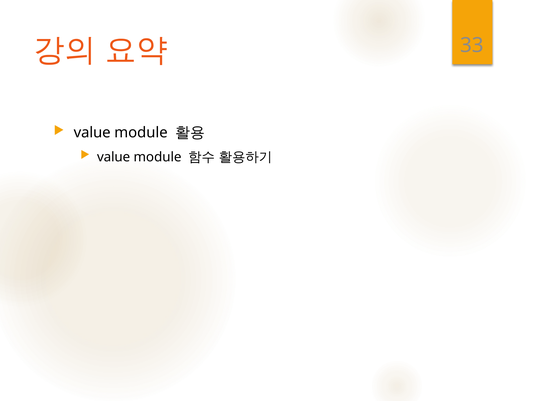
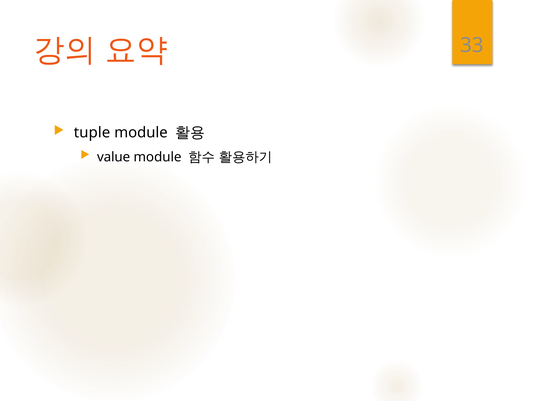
value at (92, 133): value -> tuple
